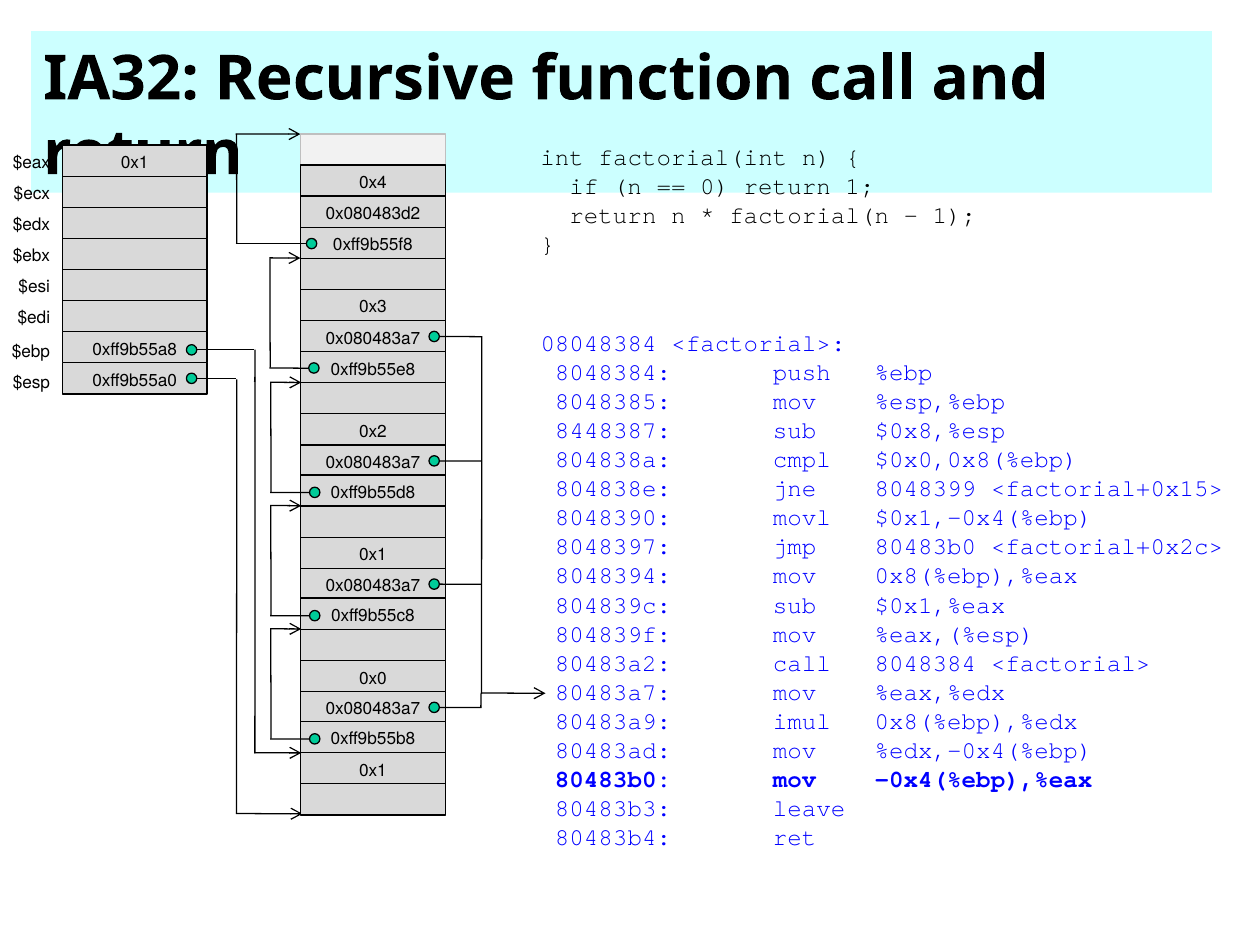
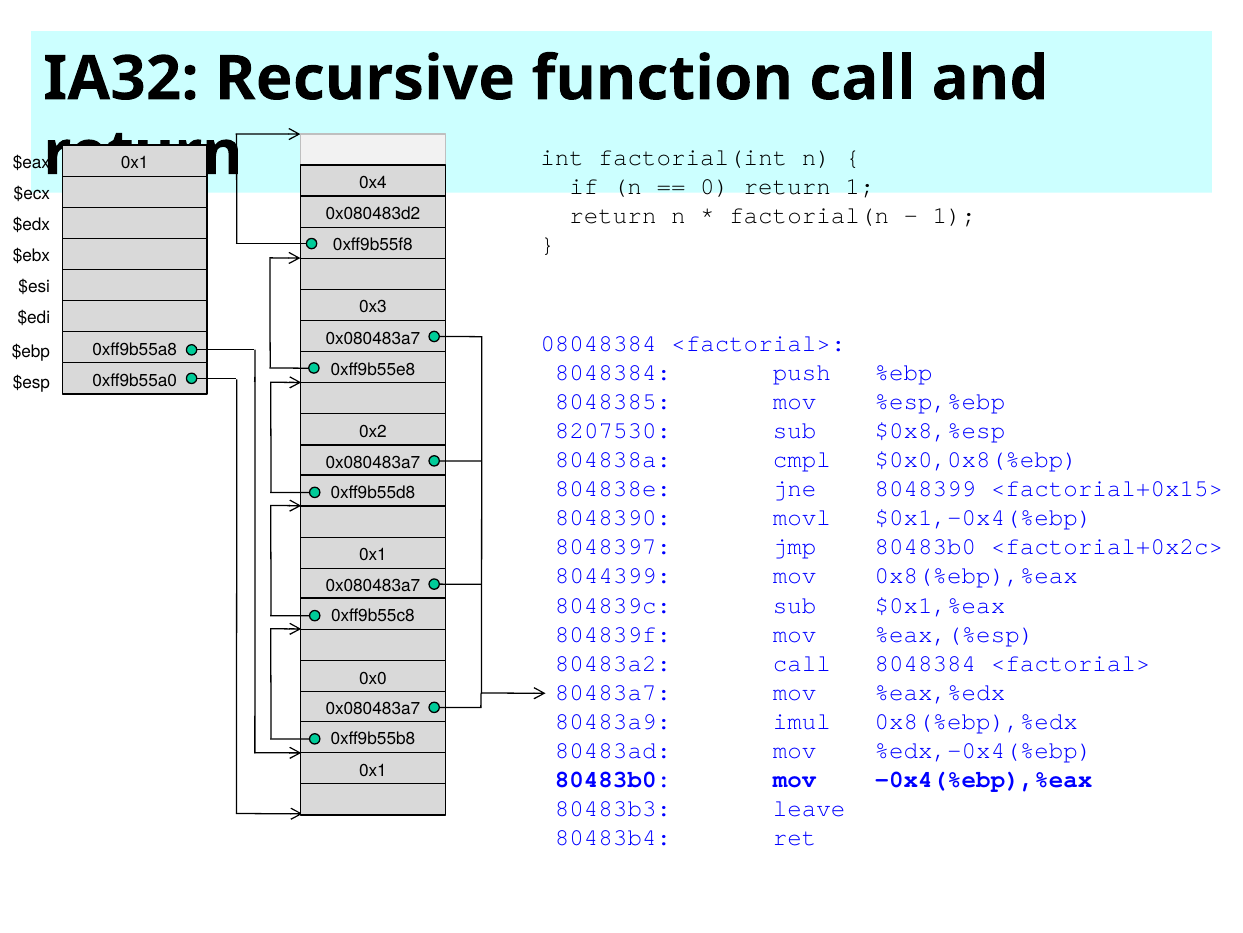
8448387: 8448387 -> 8207530
8048394: 8048394 -> 8044399
